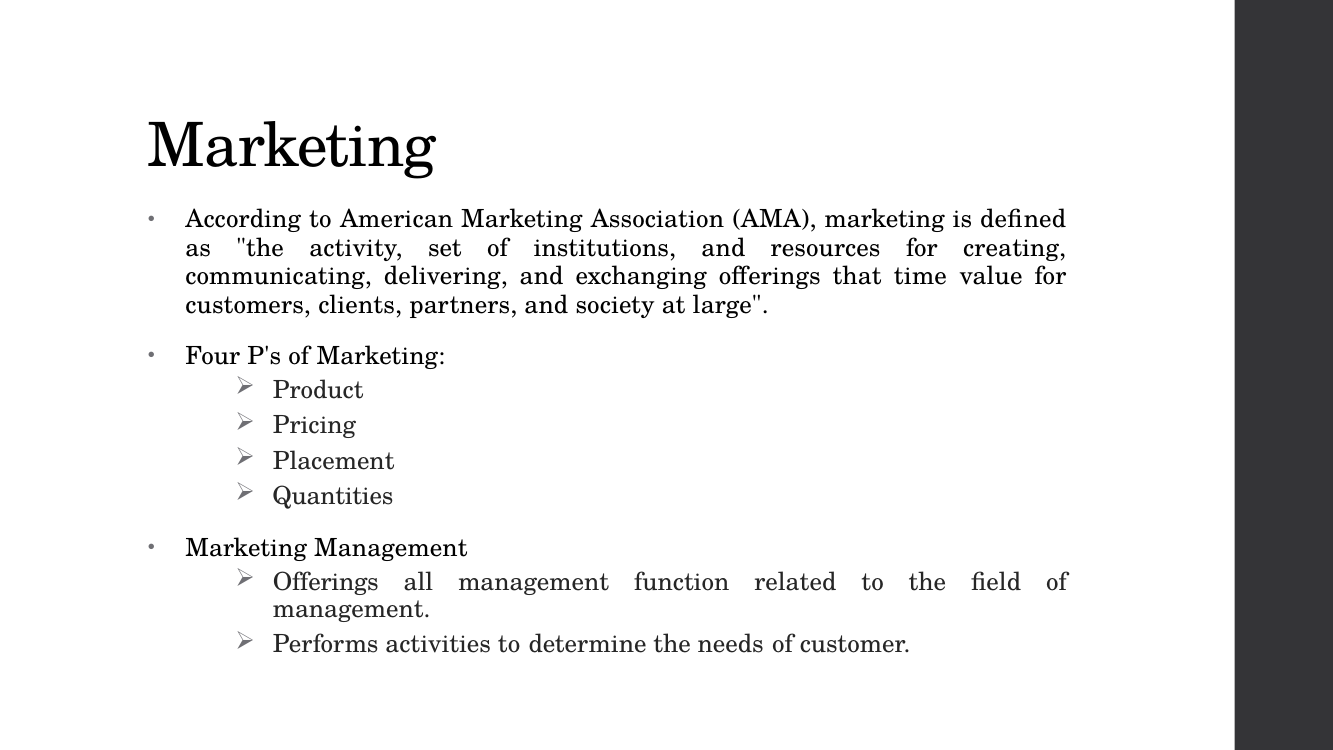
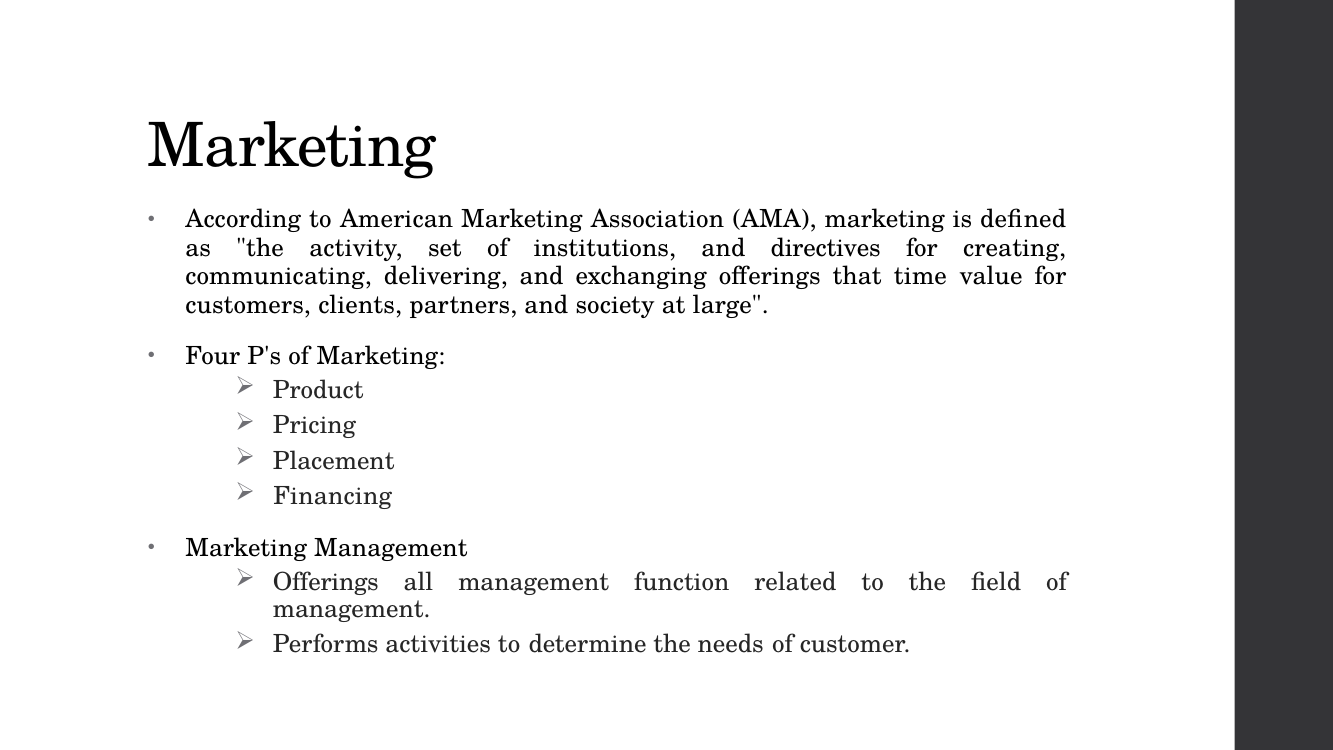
resources: resources -> directives
Quantities: Quantities -> Financing
